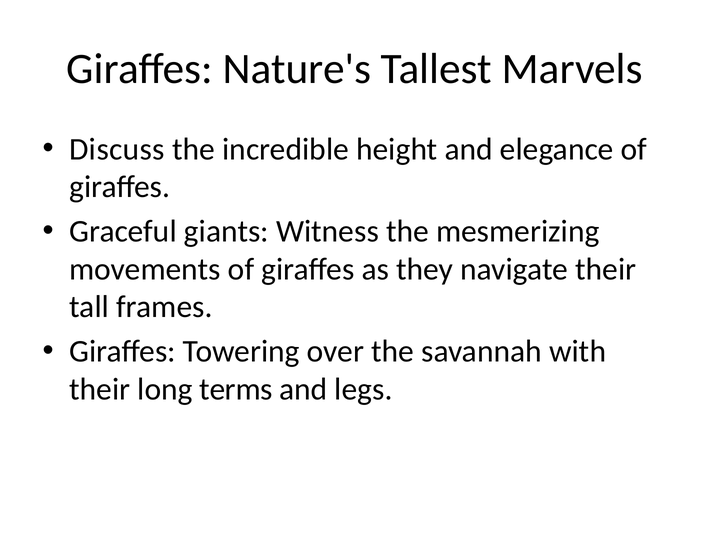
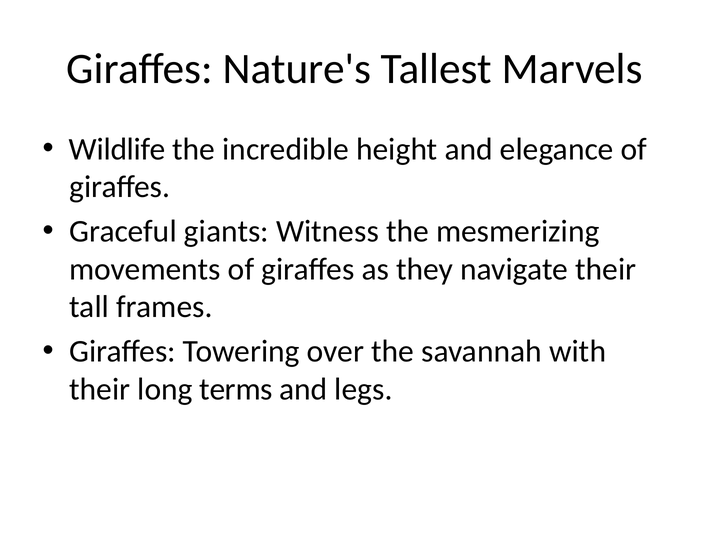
Discuss: Discuss -> Wildlife
